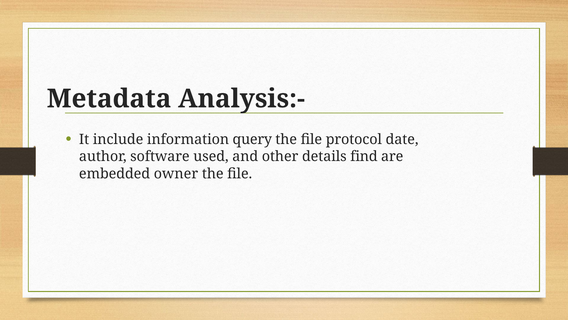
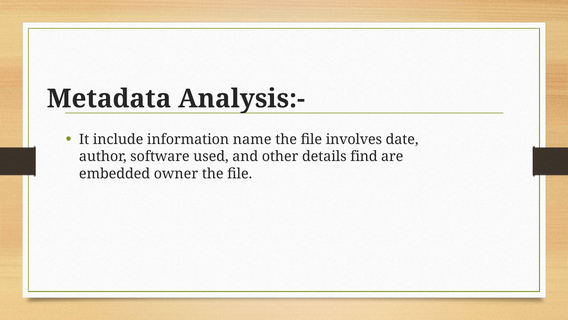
query: query -> name
protocol: protocol -> involves
